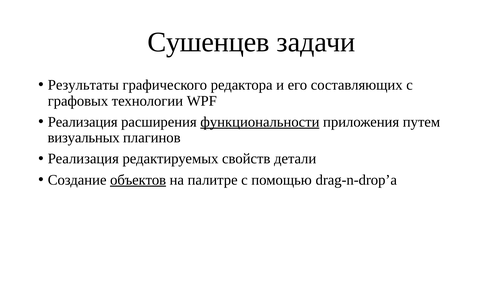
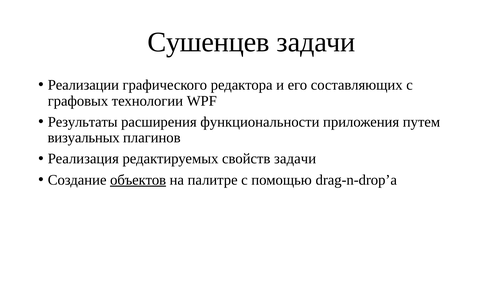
Результаты: Результаты -> Реализации
Реализация at (83, 122): Реализация -> Результаты
функциональности underline: present -> none
свойств детали: детали -> задачи
